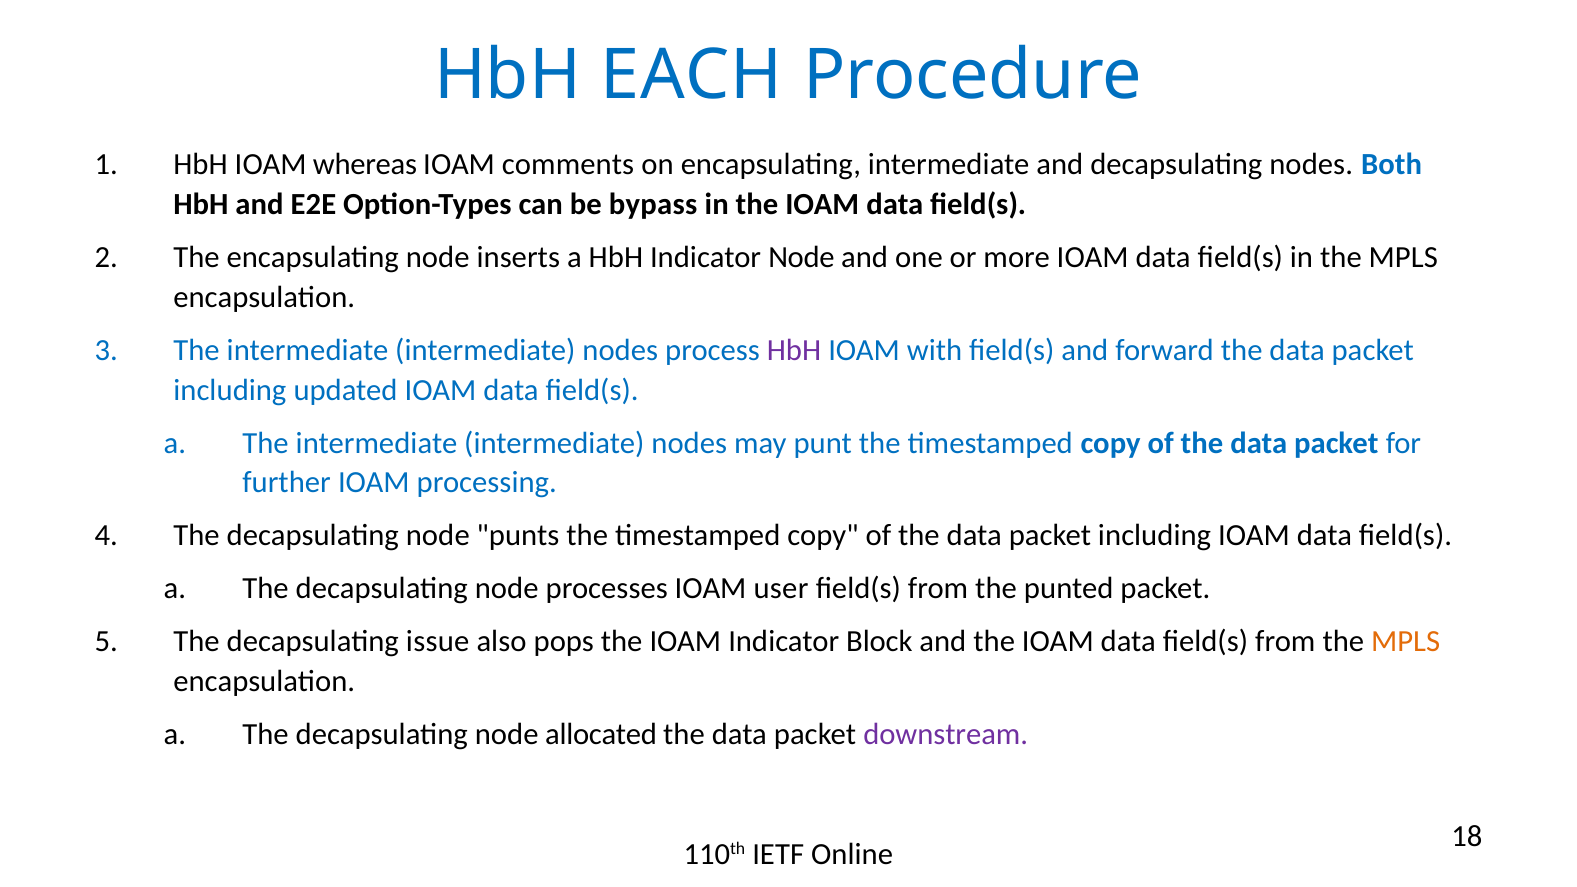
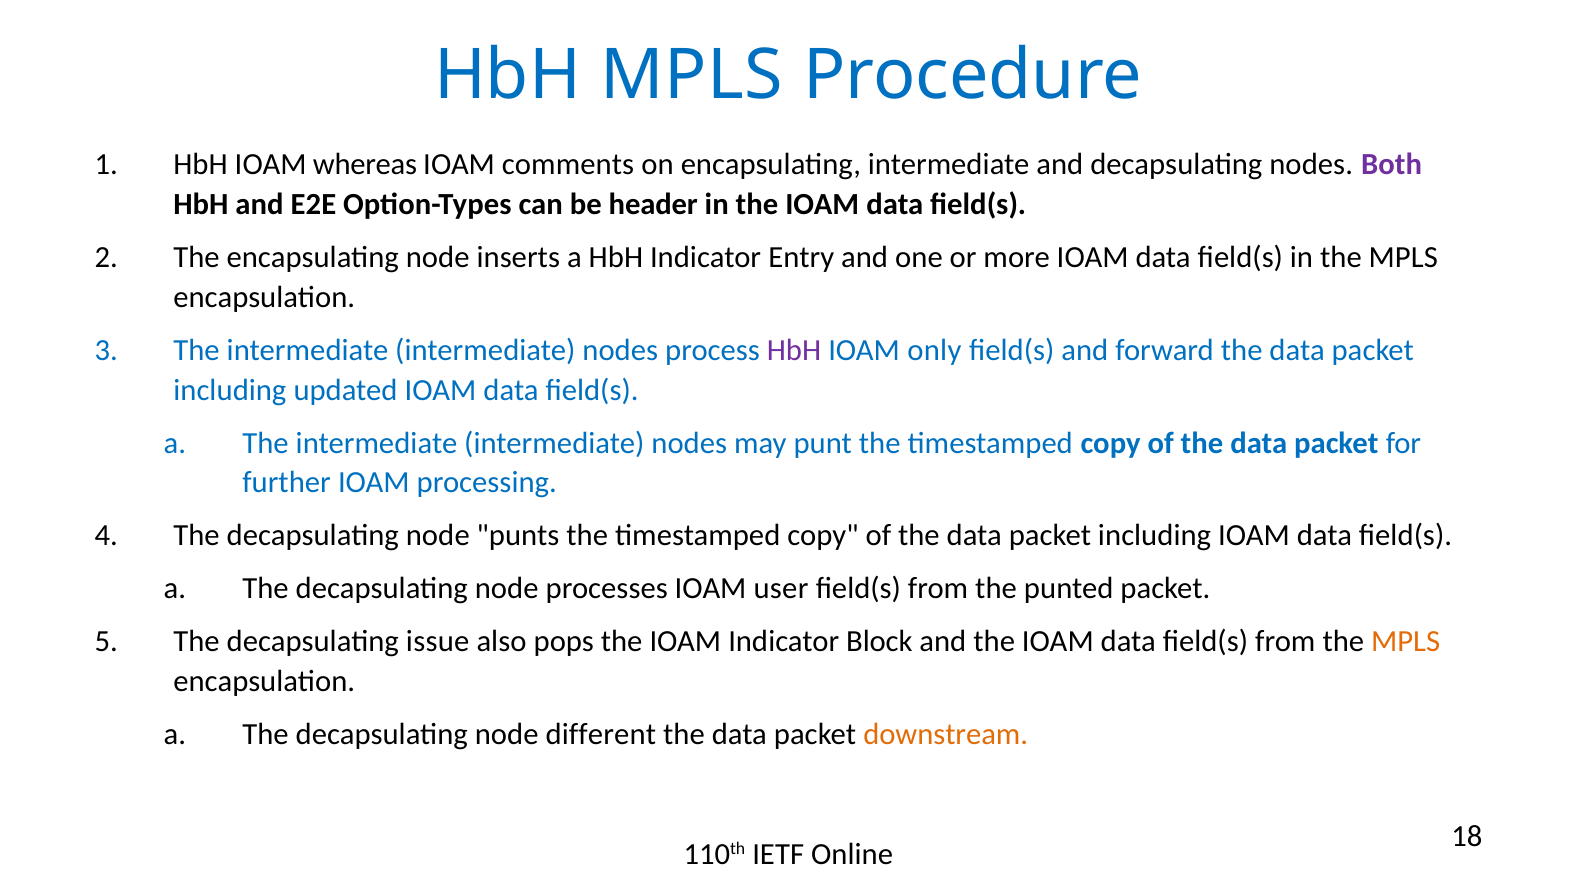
HbH EACH: EACH -> MPLS
Both colour: blue -> purple
bypass: bypass -> header
Indicator Node: Node -> Entry
with: with -> only
allocated: allocated -> different
downstream colour: purple -> orange
